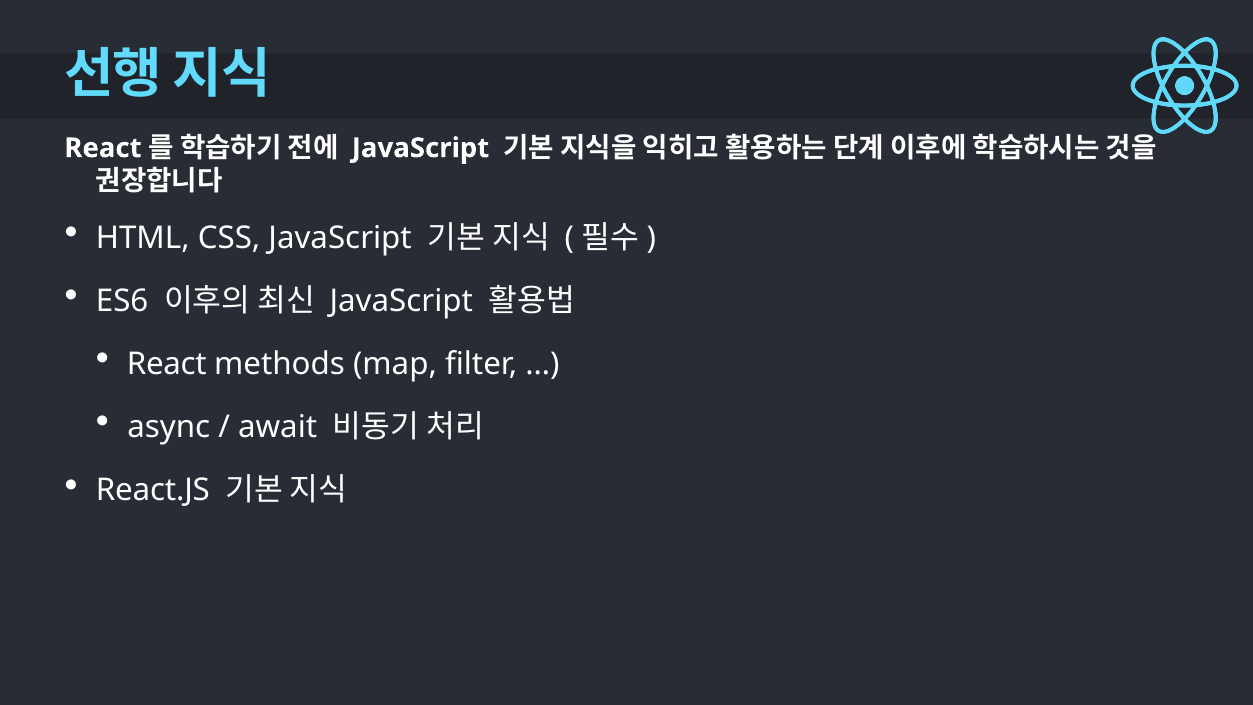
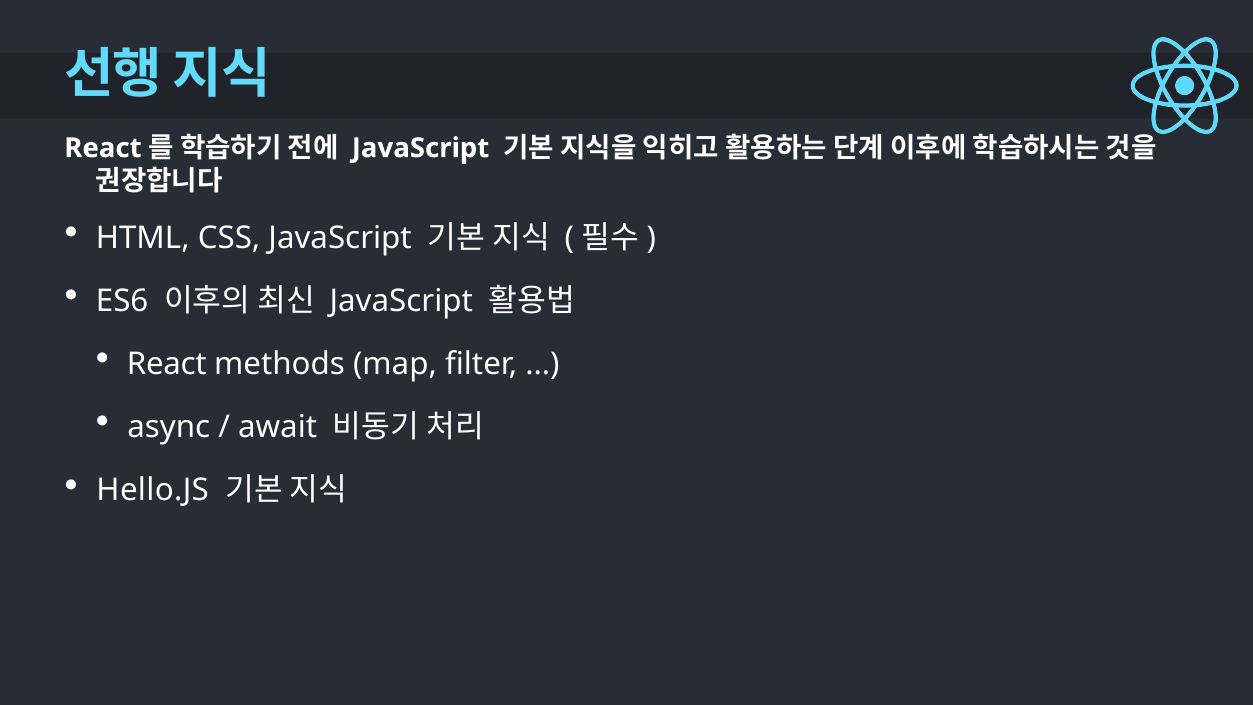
React.JS: React.JS -> Hello.JS
